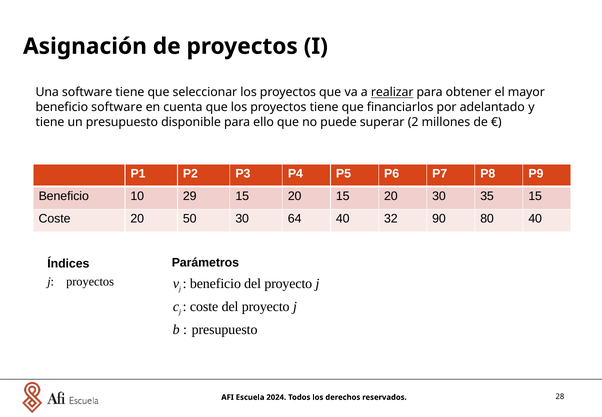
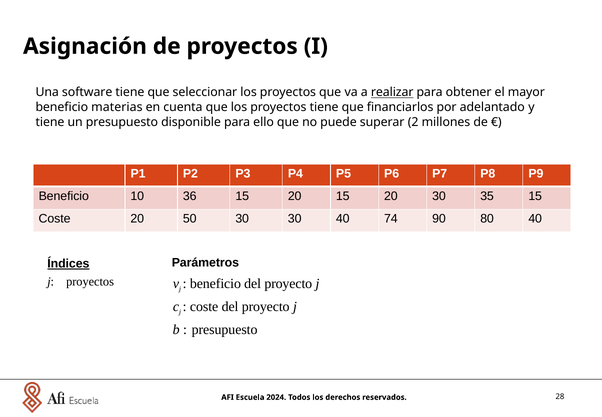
beneficio software: software -> materias
29: 29 -> 36
30 64: 64 -> 30
32: 32 -> 74
Índices underline: none -> present
